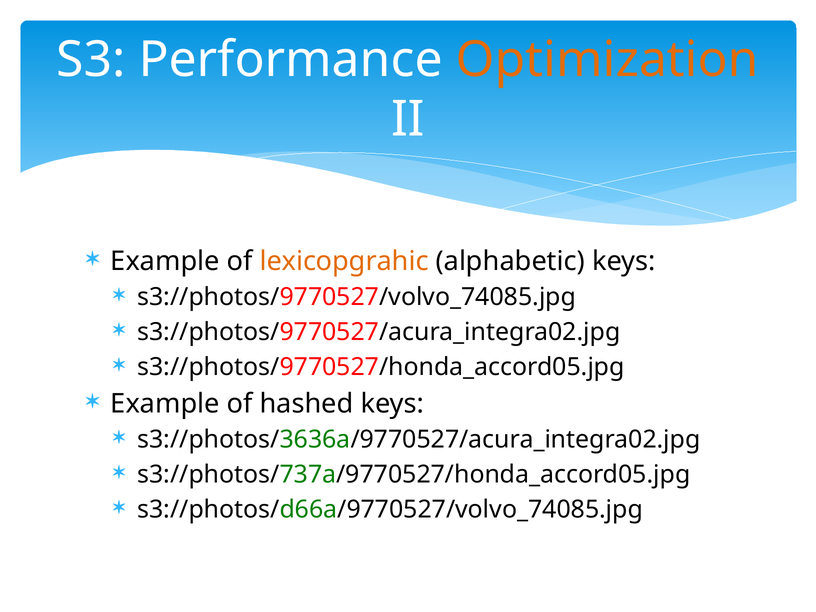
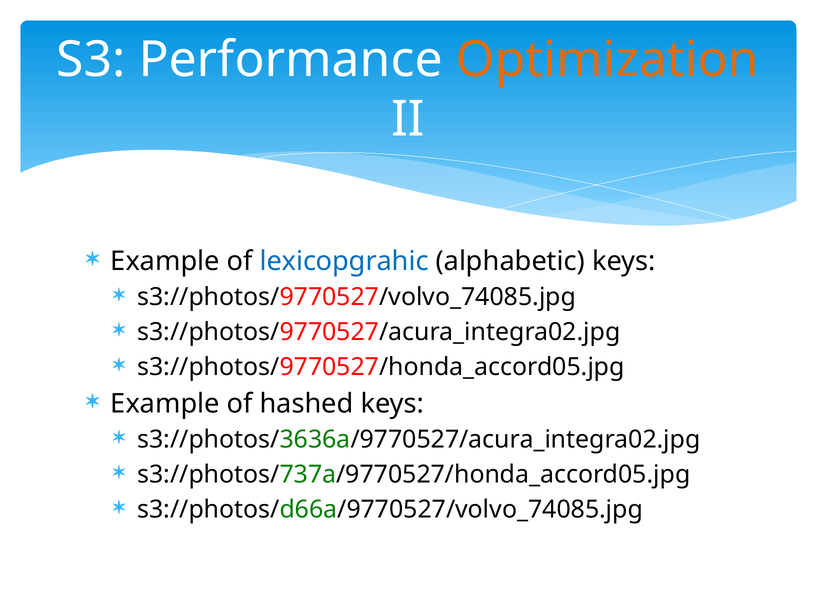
lexicopgrahic colour: orange -> blue
